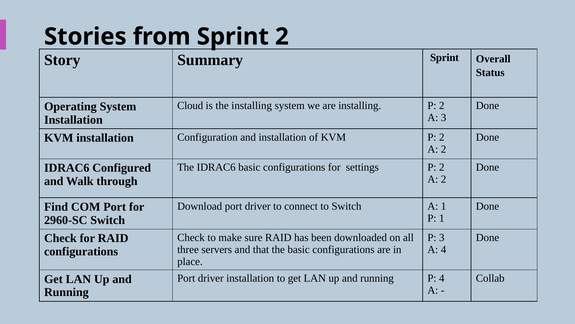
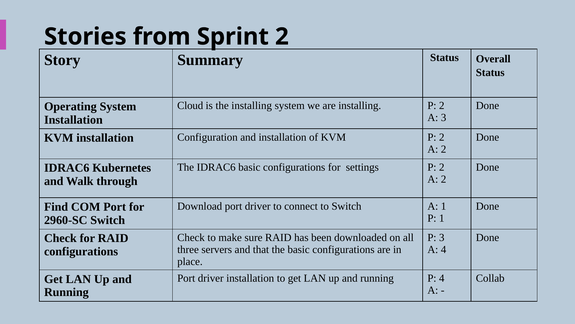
Summary Sprint: Sprint -> Status
Configured: Configured -> Kubernetes
